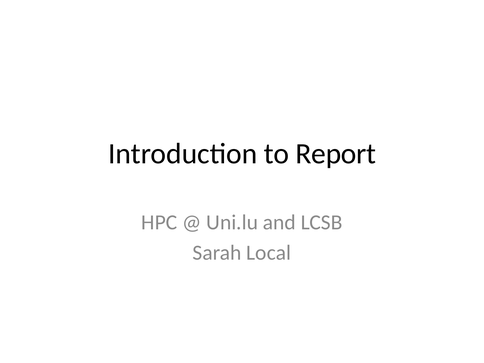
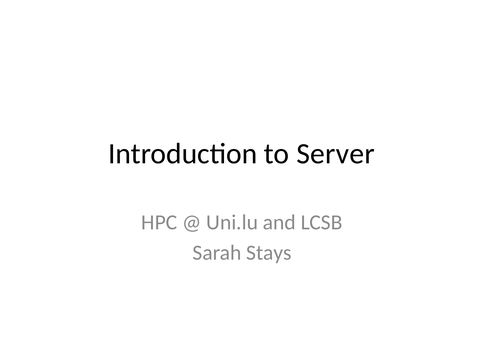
Report: Report -> Server
Local: Local -> Stays
